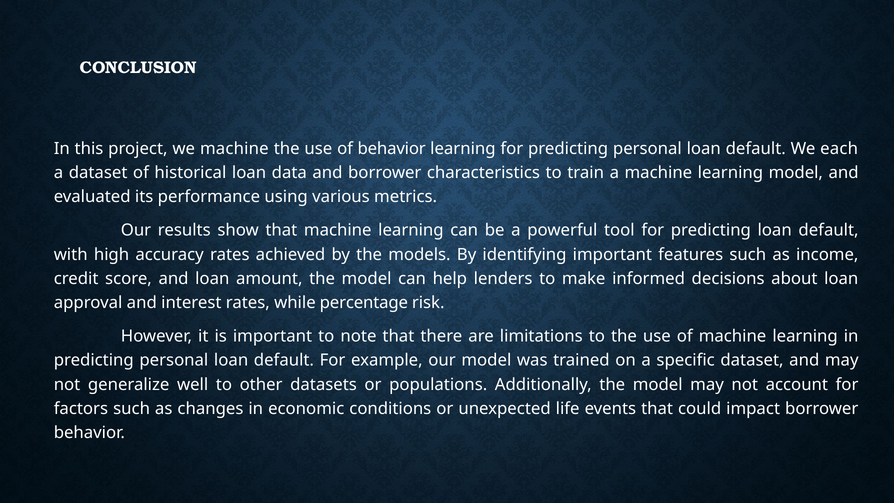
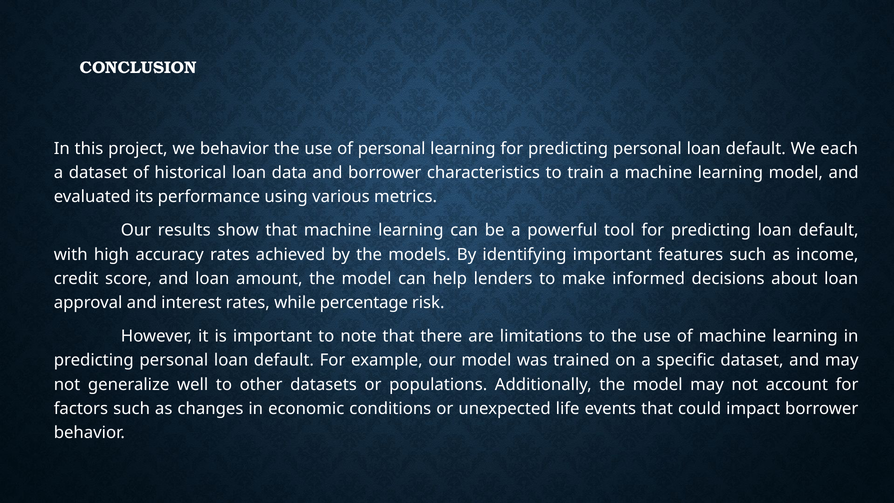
we machine: machine -> behavior
of behavior: behavior -> personal
